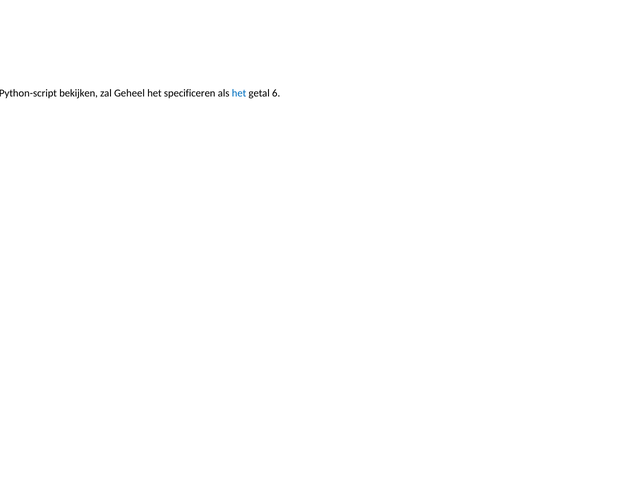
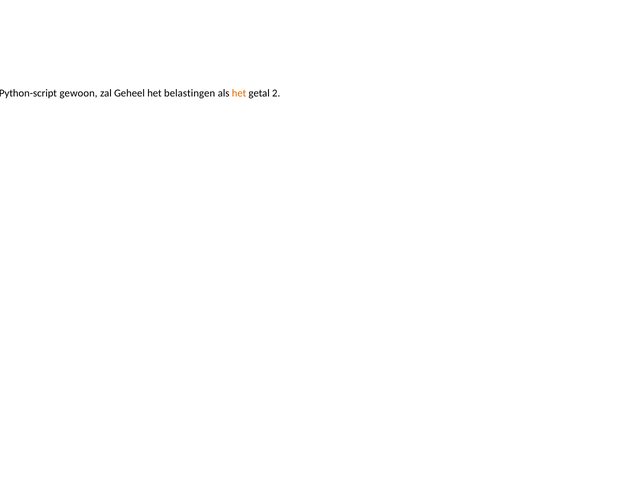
bekijken: bekijken -> gewoon
specificeren: specificeren -> belastingen
het at (239, 93) colour: blue -> orange
6: 6 -> 2
